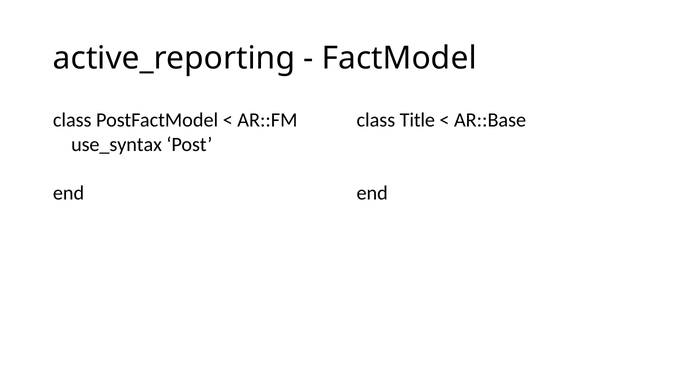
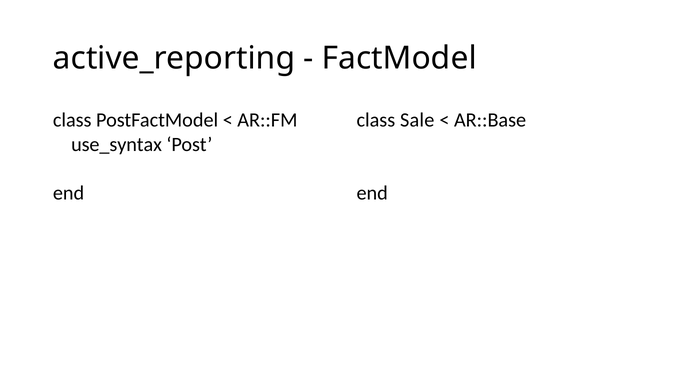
Title: Title -> Sale
